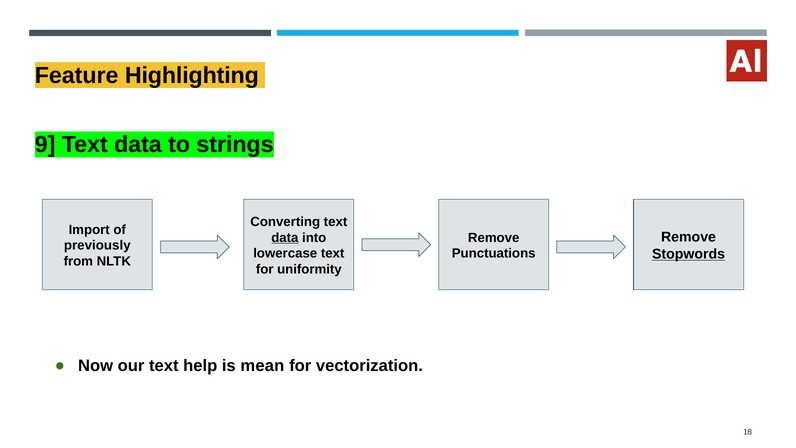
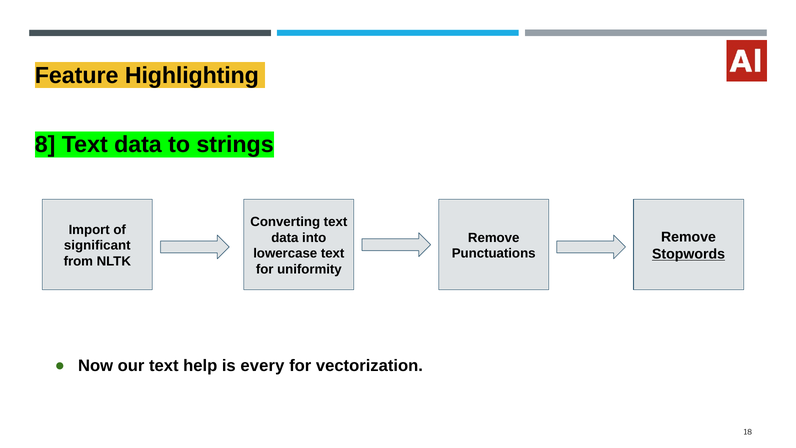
9: 9 -> 8
data at (285, 238) underline: present -> none
previously: previously -> significant
mean: mean -> every
